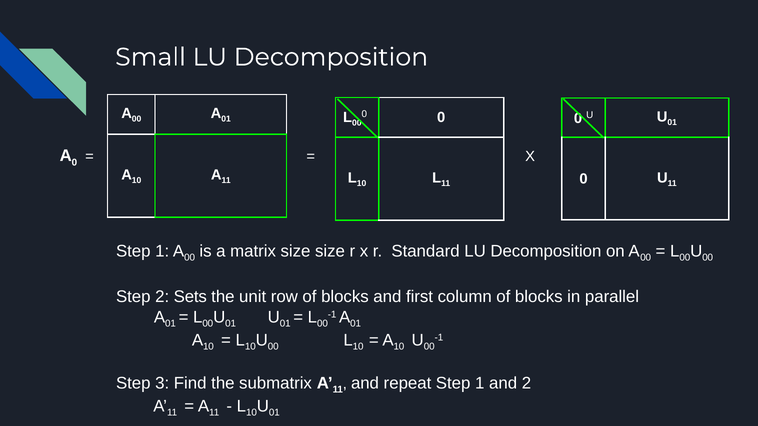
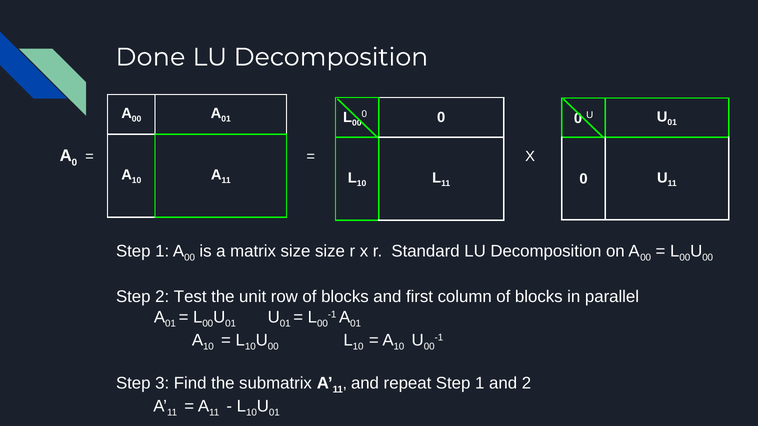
Small: Small -> Done
Sets: Sets -> Test
